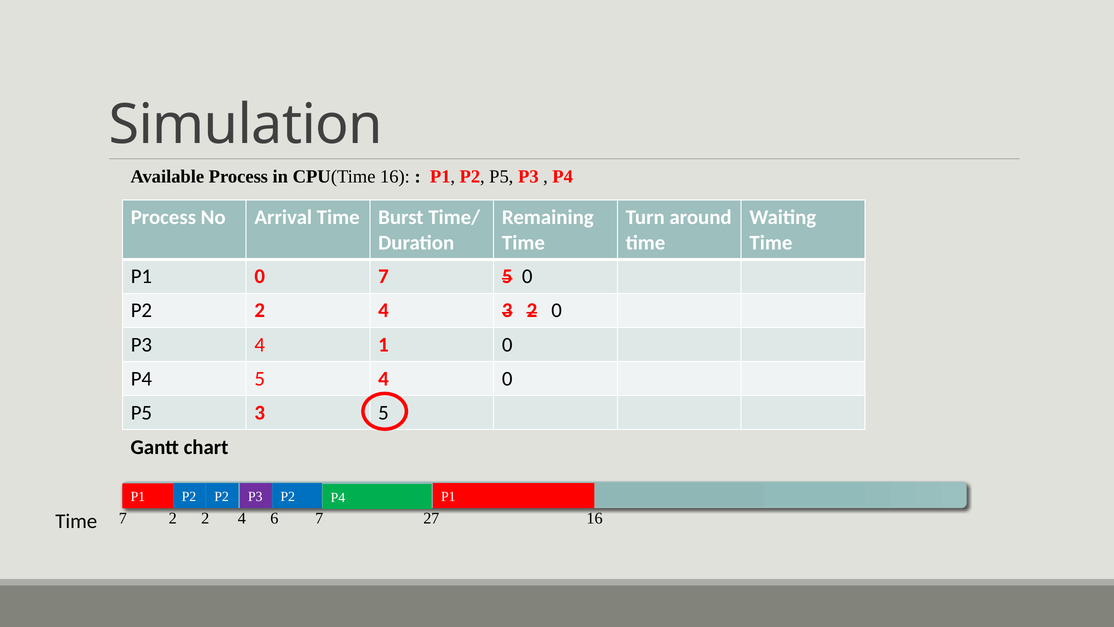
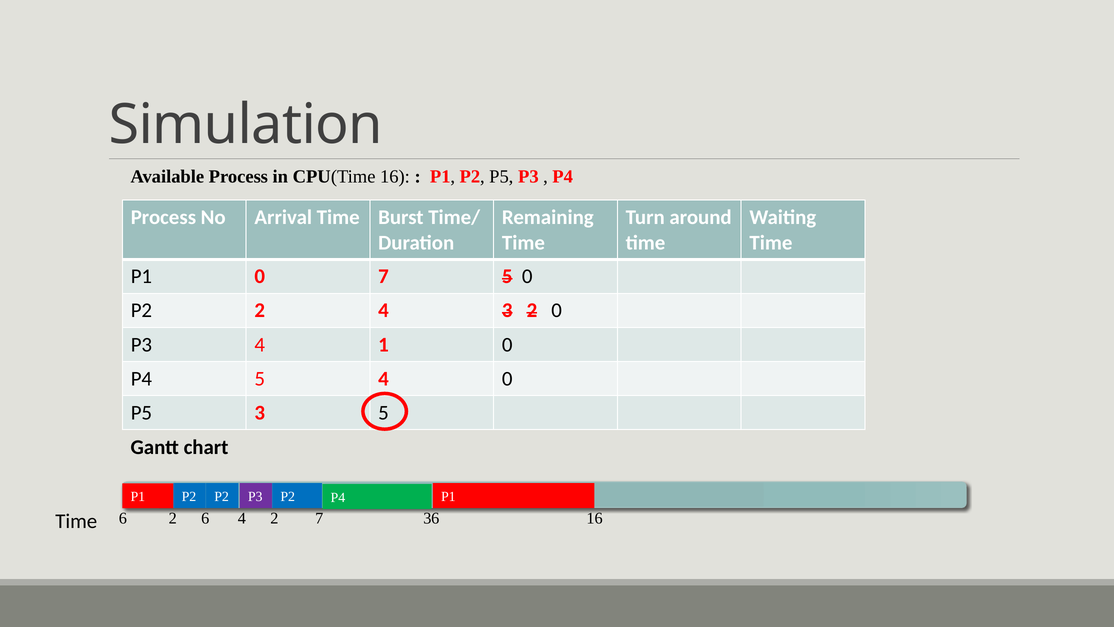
Time 7: 7 -> 6
2 2: 2 -> 6
4 6: 6 -> 2
27: 27 -> 36
